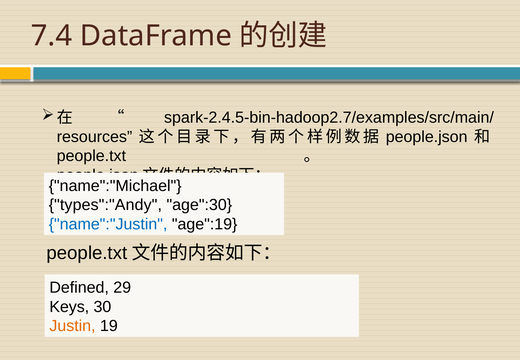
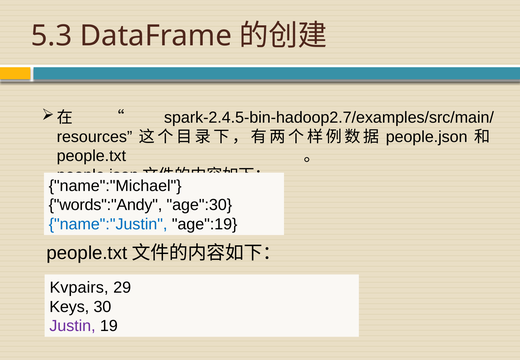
7.4: 7.4 -> 5.3
types":"Andy: types":"Andy -> words":"Andy
Defined: Defined -> Kvpairs
Justin colour: orange -> purple
